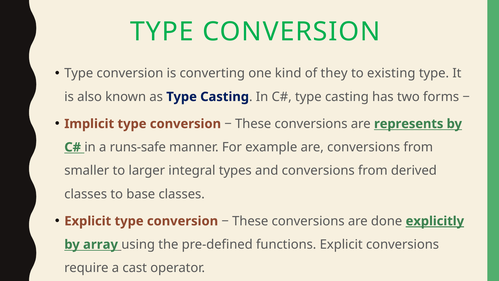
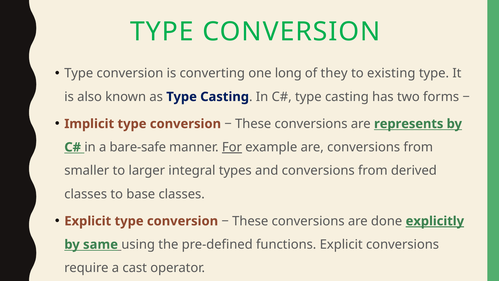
kind: kind -> long
runs-safe: runs-safe -> bare-safe
For underline: none -> present
array: array -> same
